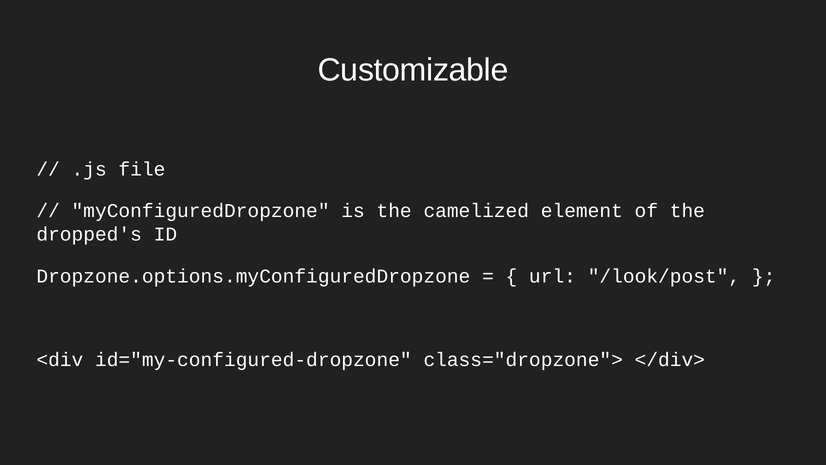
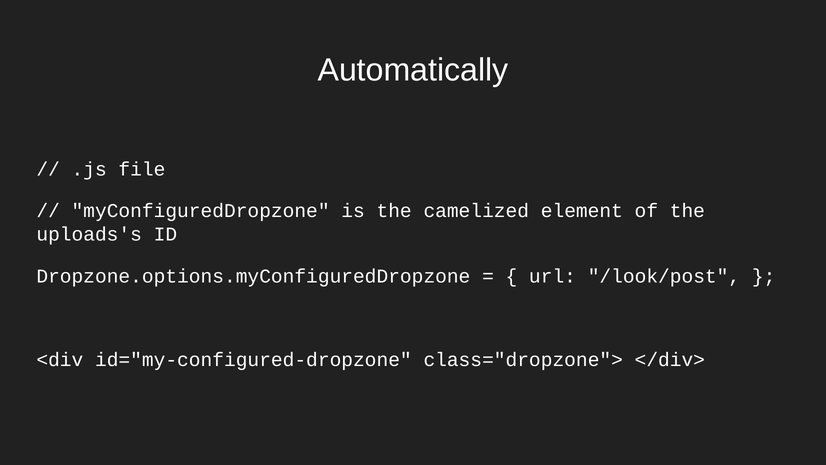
Customizable: Customizable -> Automatically
dropped's: dropped's -> uploads's
